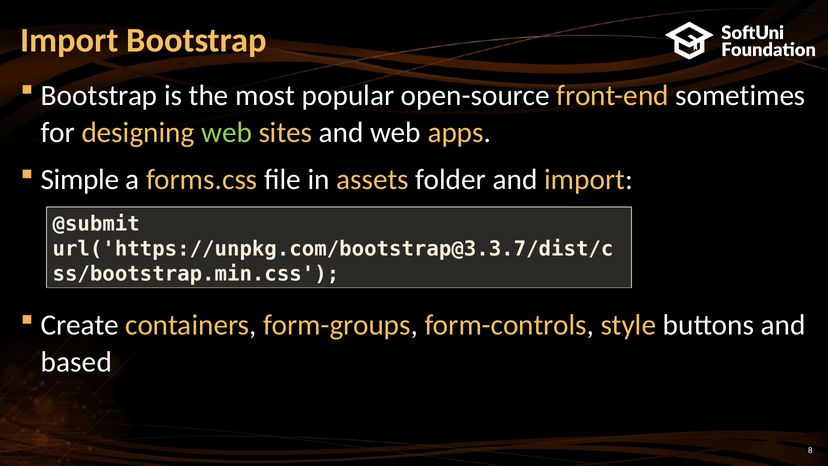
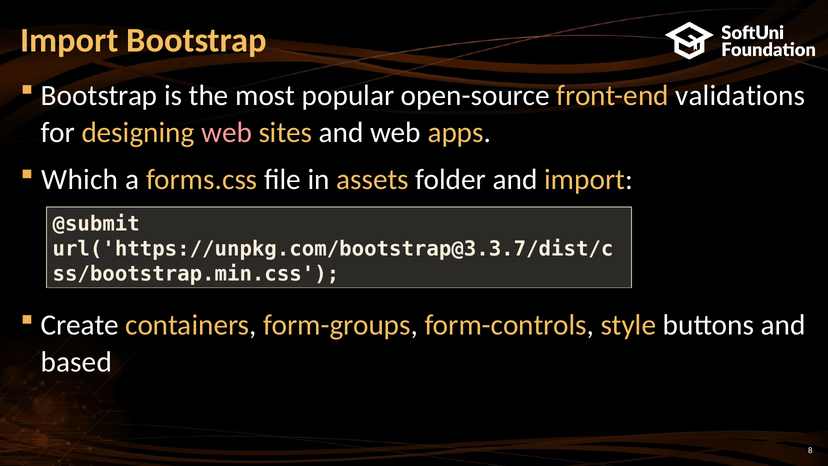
sometimes: sometimes -> validations
web at (227, 132) colour: light green -> pink
Simple: Simple -> Which
